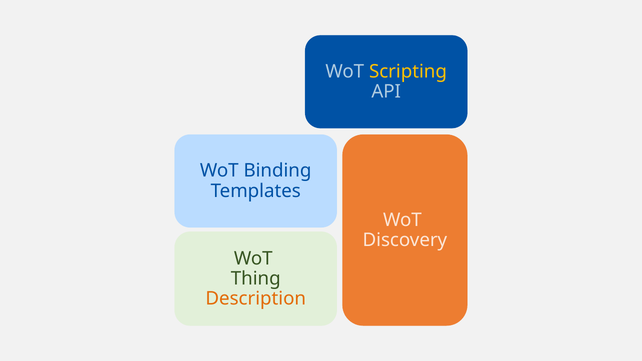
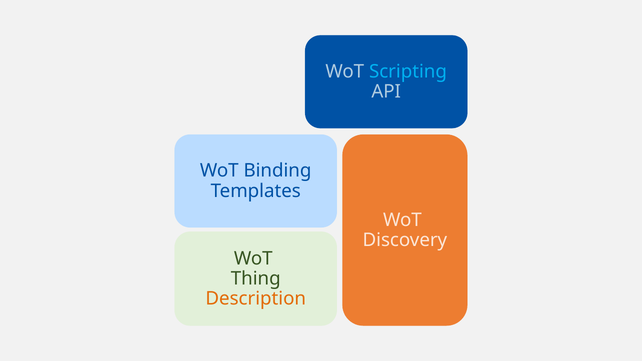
Scripting colour: yellow -> light blue
